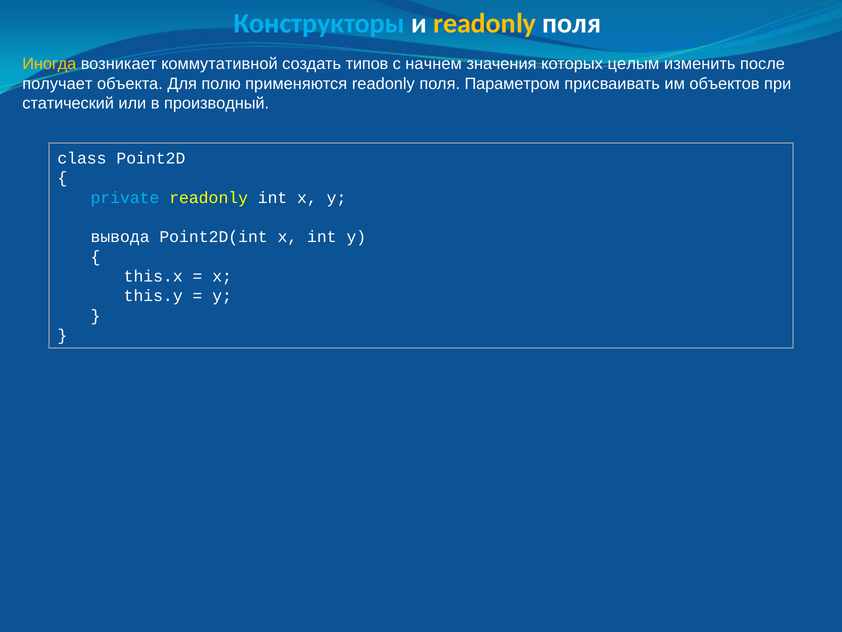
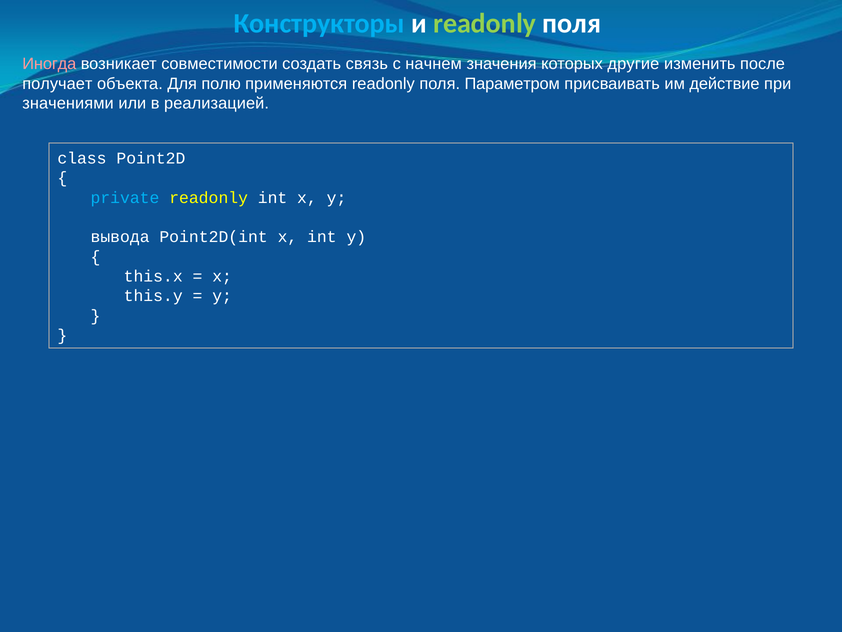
readonly at (485, 23) colour: yellow -> light green
Иногда colour: yellow -> pink
коммутативной: коммутативной -> совместимости
типов: типов -> связь
целым: целым -> другие
объектов: объектов -> действие
статический: статический -> значениями
производный: производный -> реализацией
